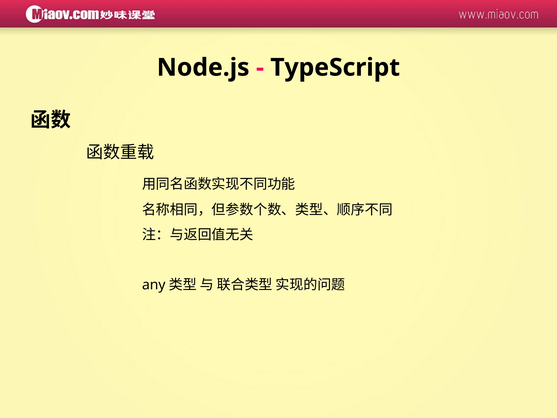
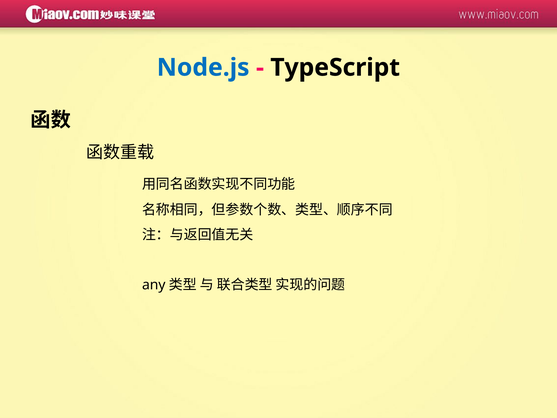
Node.js colour: black -> blue
